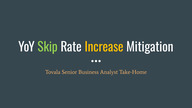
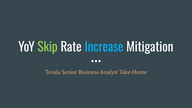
Increase colour: yellow -> light blue
